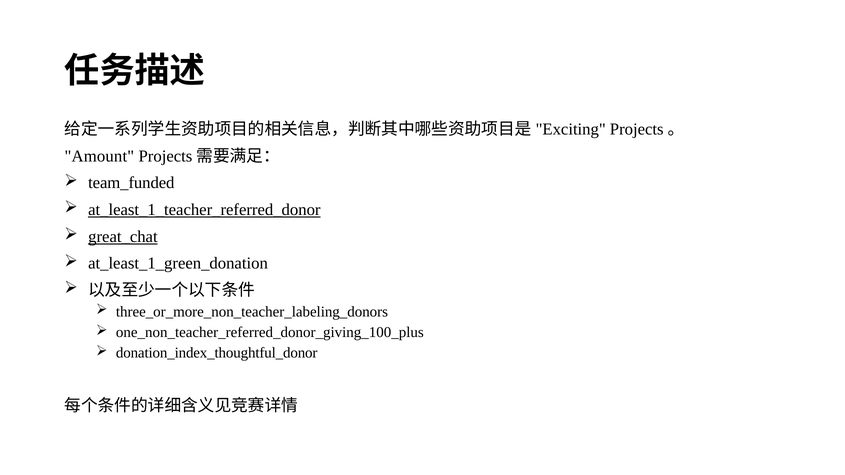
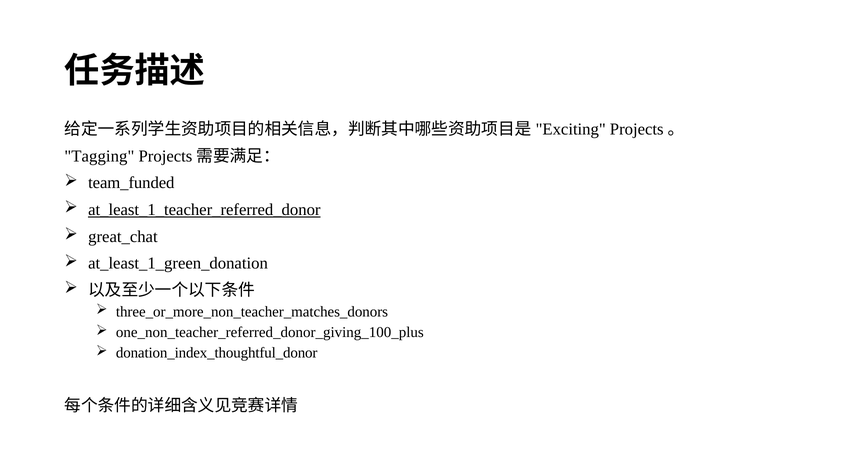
Amount: Amount -> Tagging
great_chat underline: present -> none
three_or_more_non_teacher_labeling_donors: three_or_more_non_teacher_labeling_donors -> three_or_more_non_teacher_matches_donors
